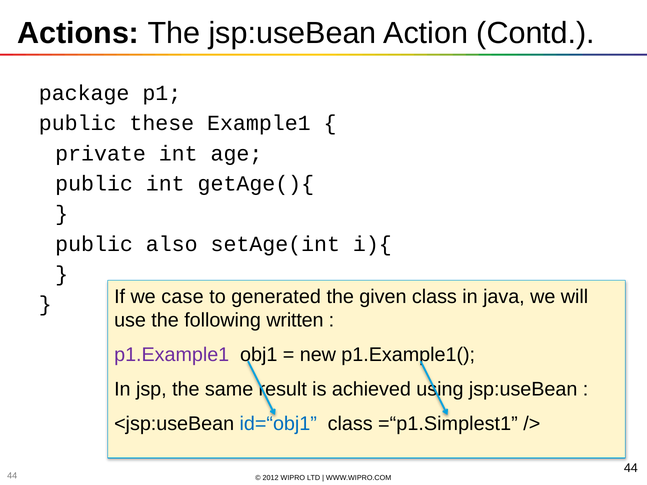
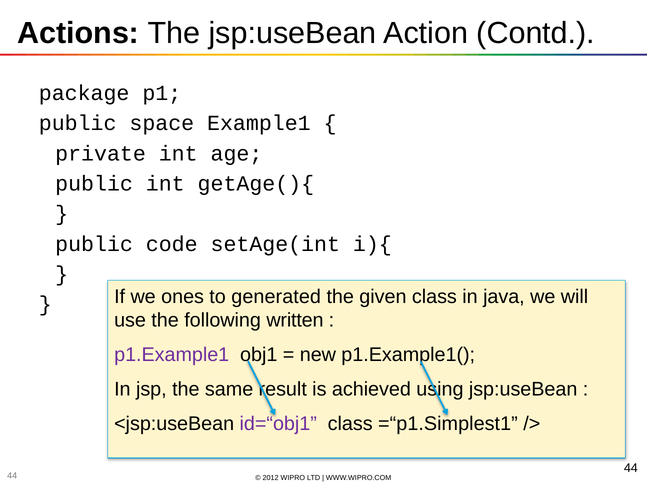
these: these -> space
also: also -> code
case: case -> ones
id=“obj1 colour: blue -> purple
